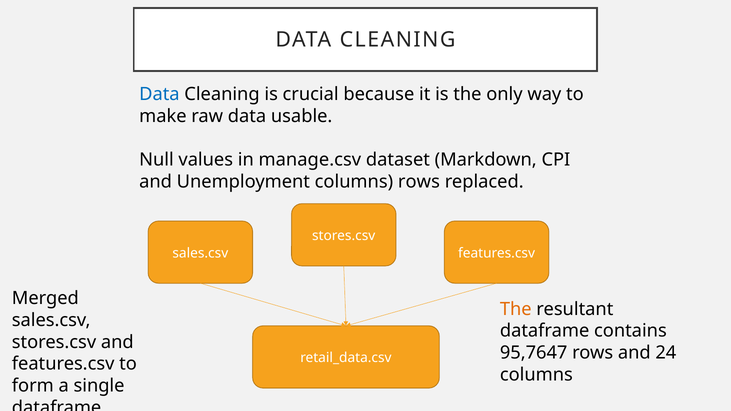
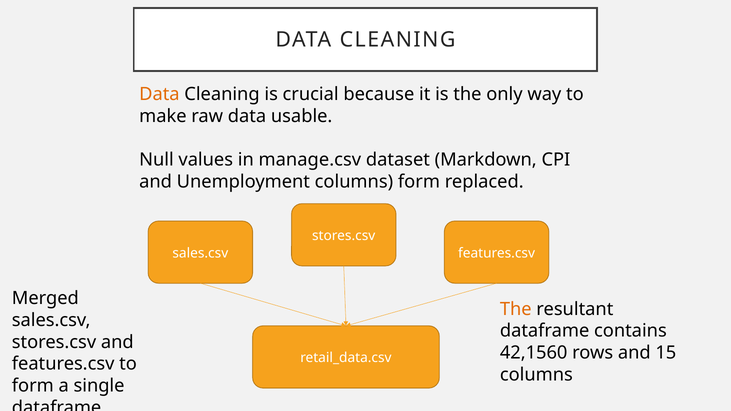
Data at (159, 94) colour: blue -> orange
columns rows: rows -> form
95,7647: 95,7647 -> 42,1560
24: 24 -> 15
